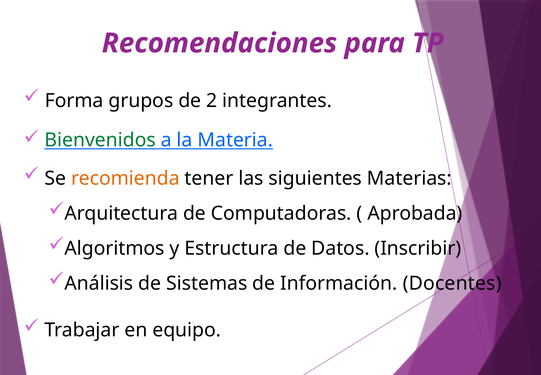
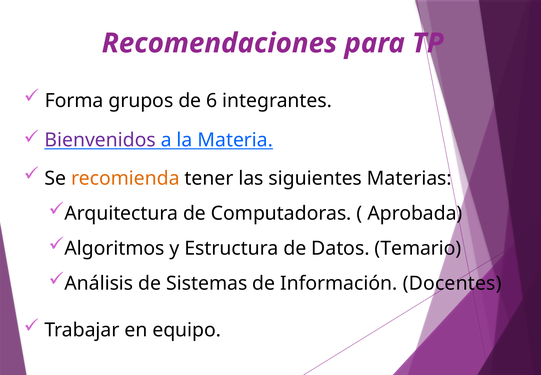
2: 2 -> 6
Bienvenidos colour: green -> purple
Inscribir: Inscribir -> Temario
